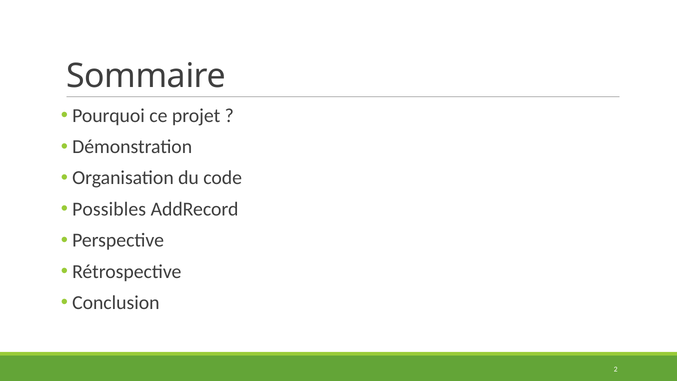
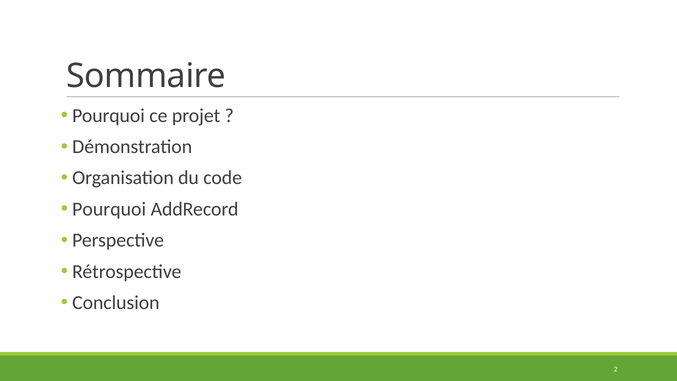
Possibles at (109, 209): Possibles -> Pourquoi
